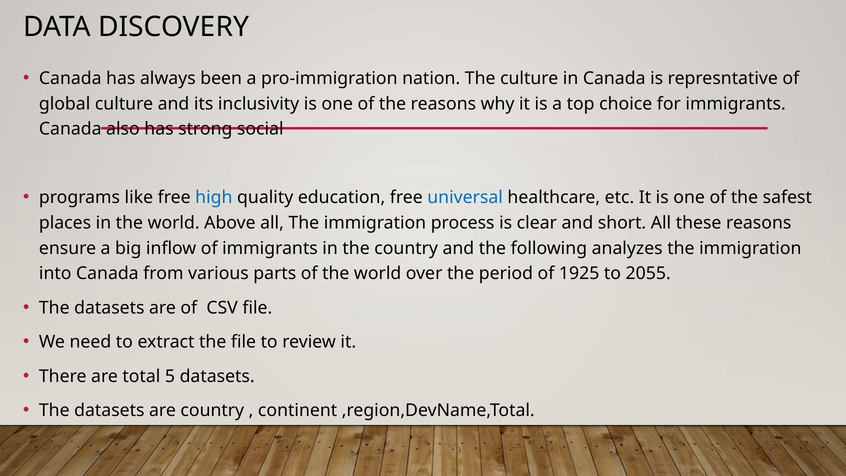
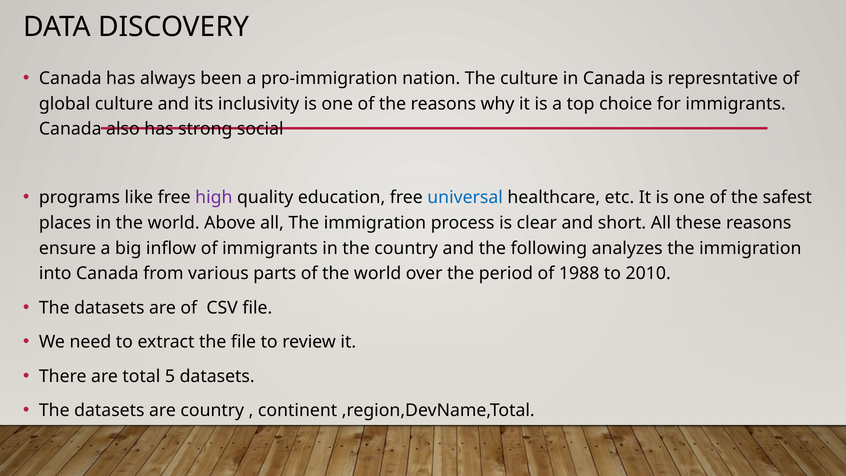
high colour: blue -> purple
1925: 1925 -> 1988
2055: 2055 -> 2010
